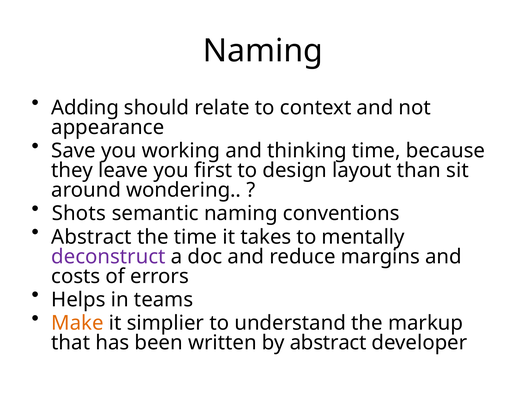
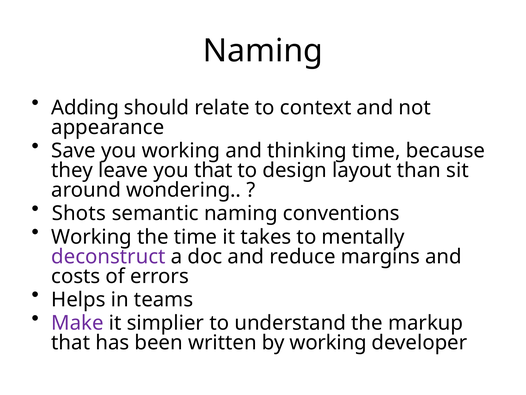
you first: first -> that
Abstract at (91, 237): Abstract -> Working
Make colour: orange -> purple
by abstract: abstract -> working
